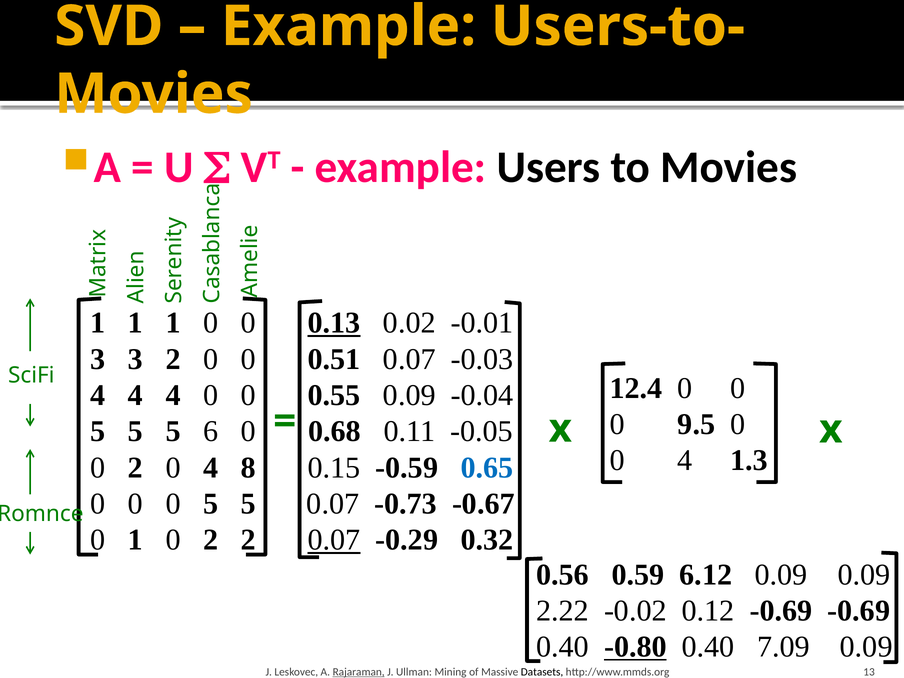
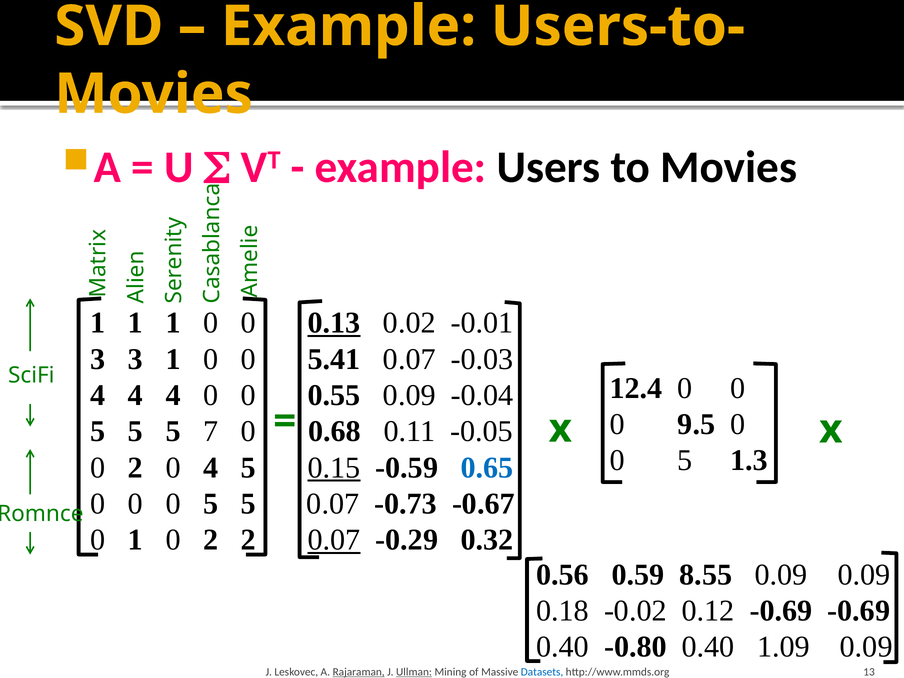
3 2: 2 -> 1
0.51: 0.51 -> 5.41
6: 6 -> 7
4 at (685, 460): 4 -> 5
4 8: 8 -> 5
0.15 underline: none -> present
6.12: 6.12 -> 8.55
2.22: 2.22 -> 0.18
-0.80 underline: present -> none
7.09: 7.09 -> 1.09
Ullman underline: none -> present
Datasets colour: black -> blue
